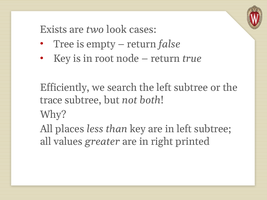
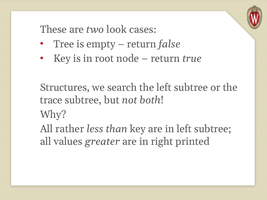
Exists: Exists -> These
Efficiently: Efficiently -> Structures
places: places -> rather
